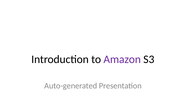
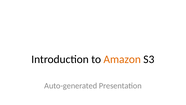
Amazon colour: purple -> orange
